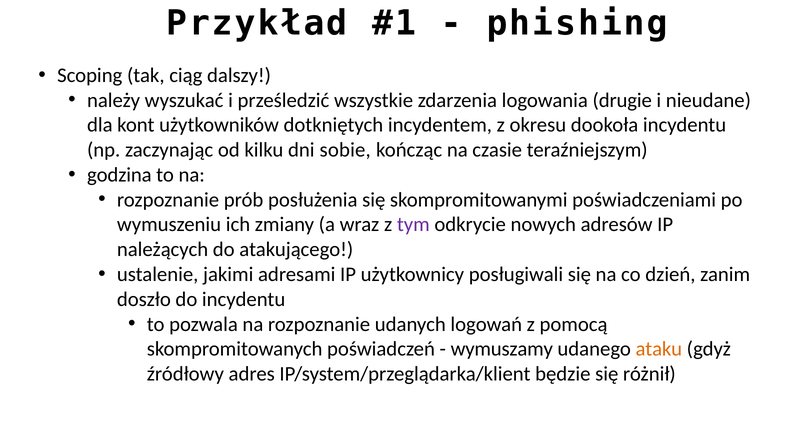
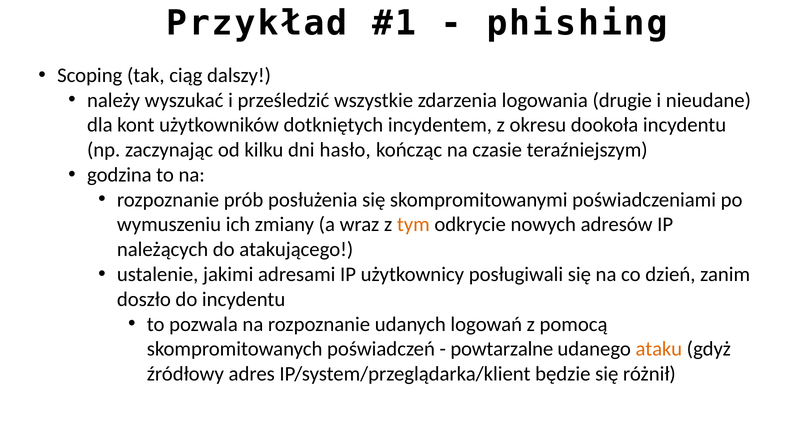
sobie: sobie -> hasło
tym colour: purple -> orange
wymuszamy: wymuszamy -> powtarzalne
